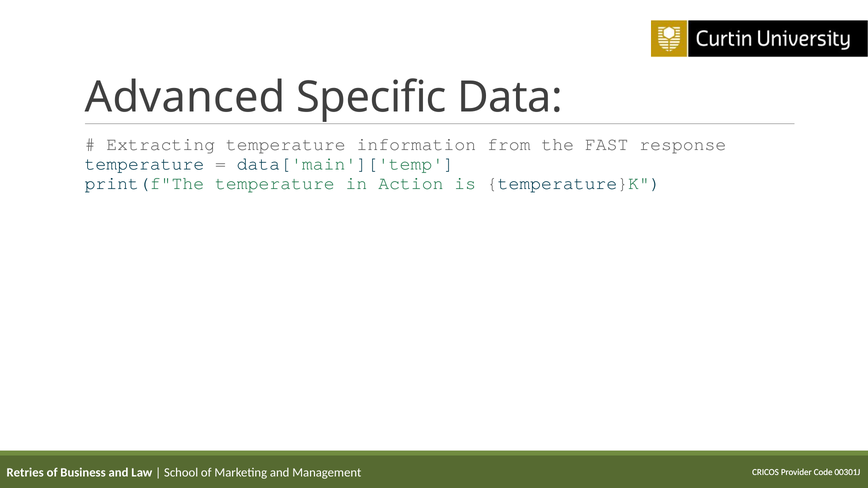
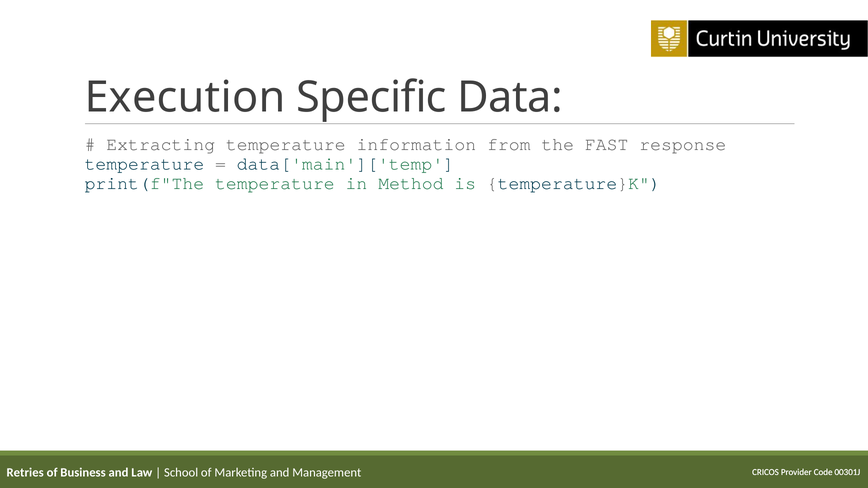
Advanced: Advanced -> Execution
Action: Action -> Method
